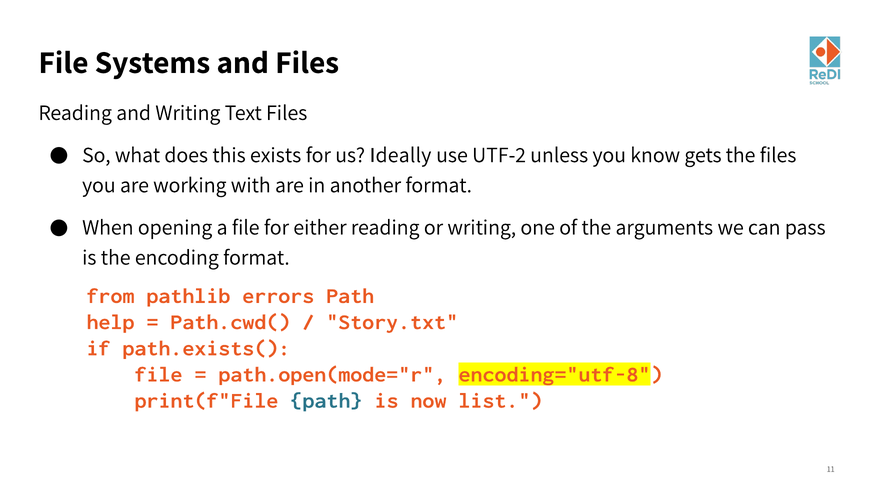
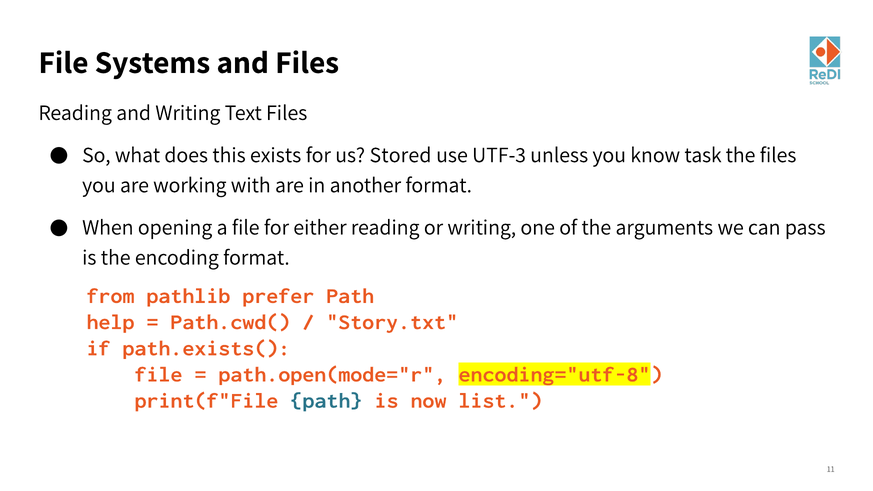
Ideally: Ideally -> Stored
UTF-2: UTF-2 -> UTF-3
gets: gets -> task
errors: errors -> prefer
